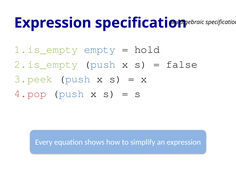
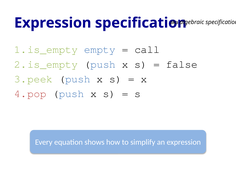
hold: hold -> call
